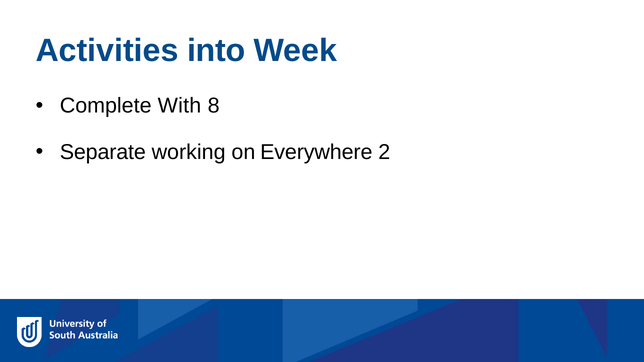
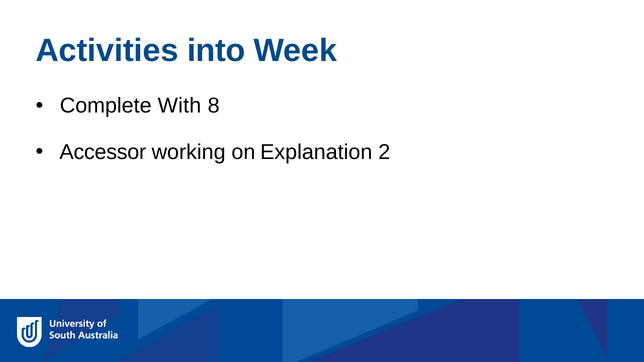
Separate: Separate -> Accessor
Everywhere: Everywhere -> Explanation
